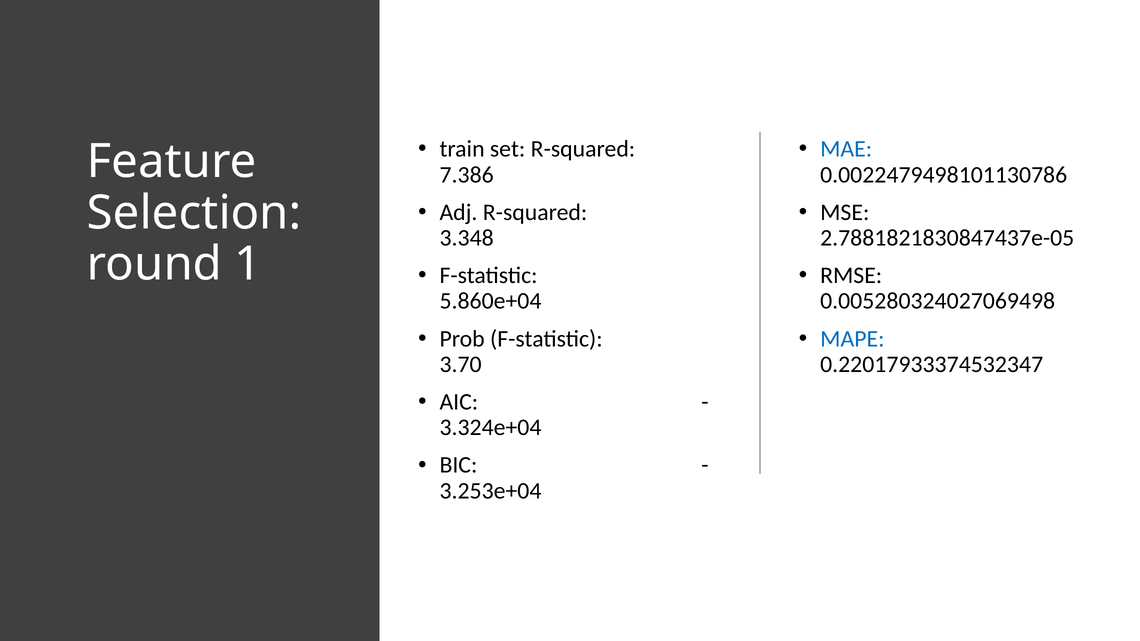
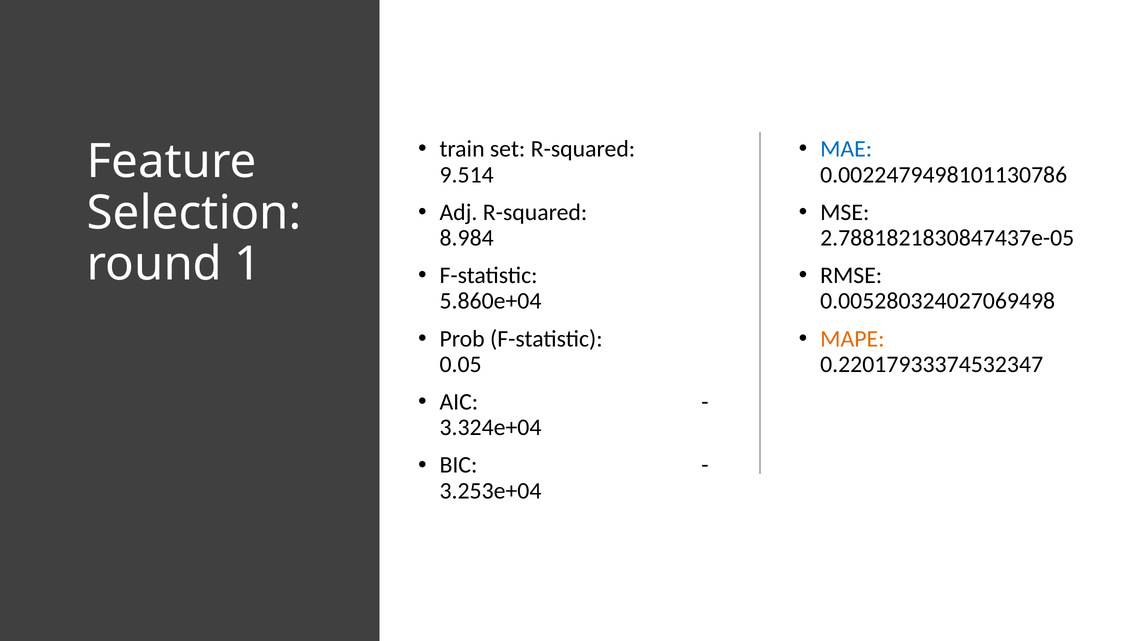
7.386: 7.386 -> 9.514
3.348: 3.348 -> 8.984
MAPE colour: blue -> orange
3.70: 3.70 -> 0.05
